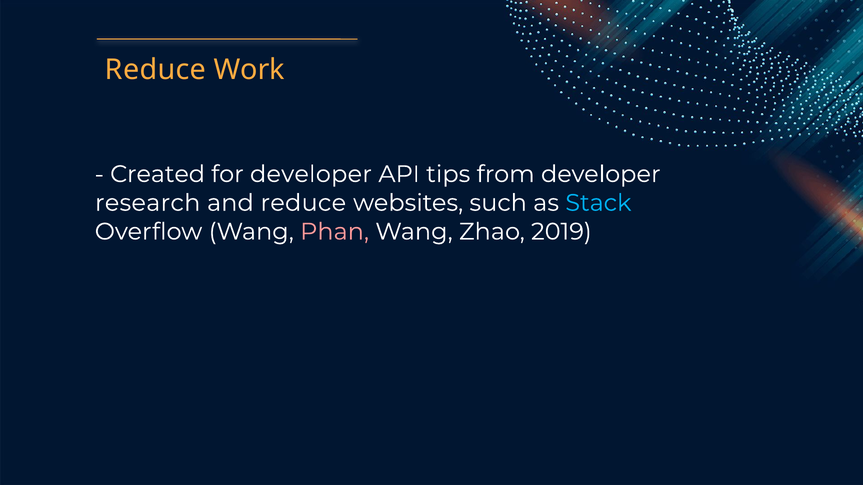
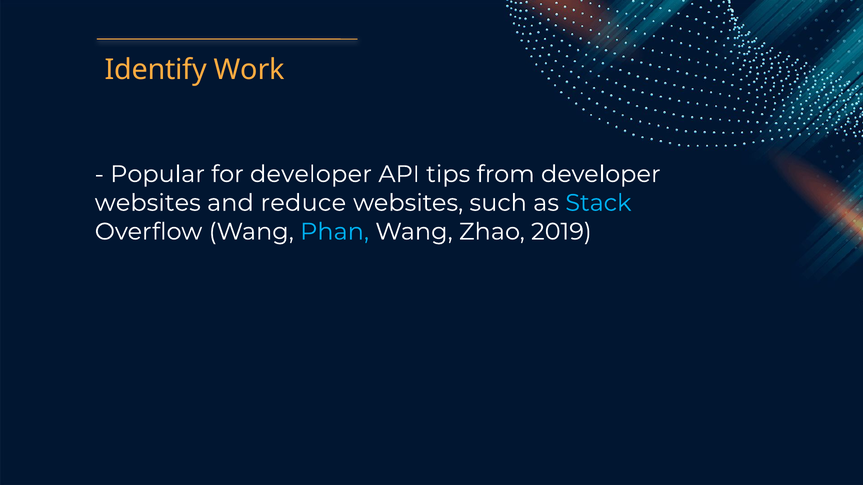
Reduce at (155, 70): Reduce -> Identify
Created: Created -> Popular
research at (148, 203): research -> websites
Phan colour: pink -> light blue
